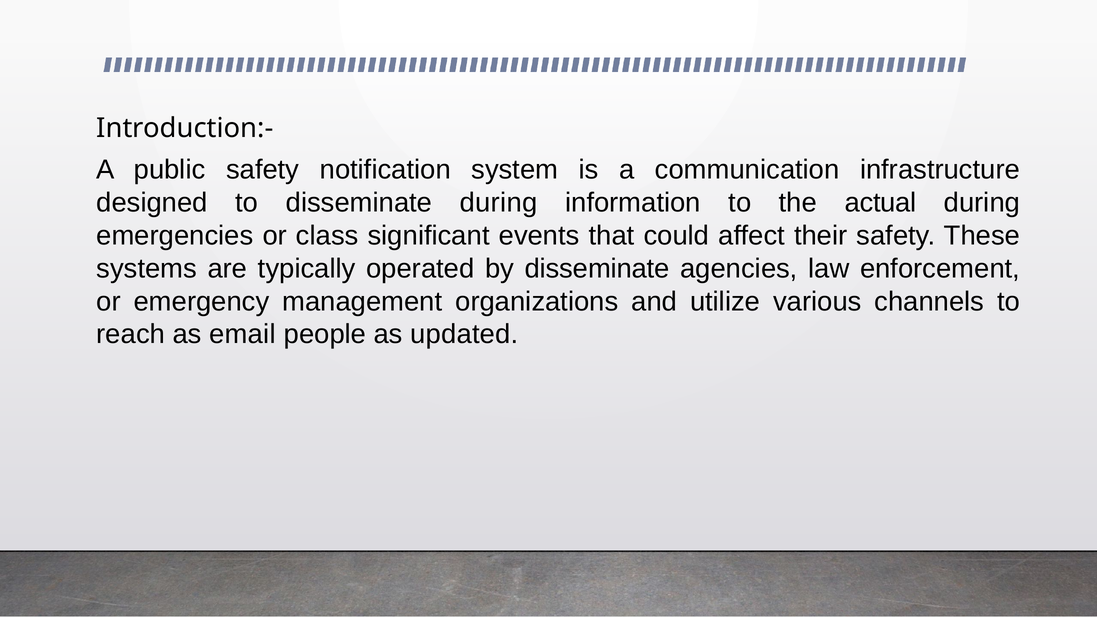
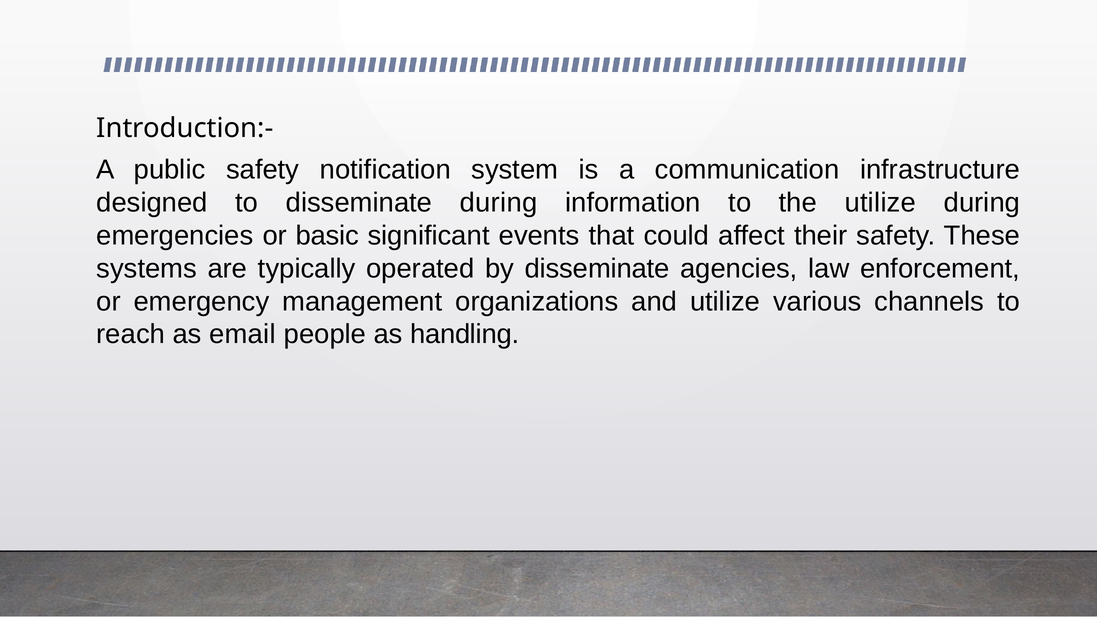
the actual: actual -> utilize
class: class -> basic
updated: updated -> handling
